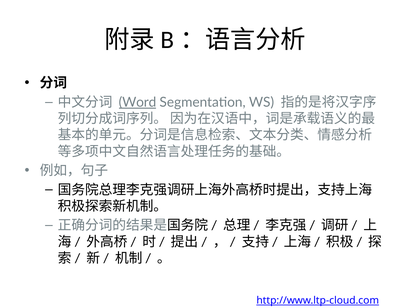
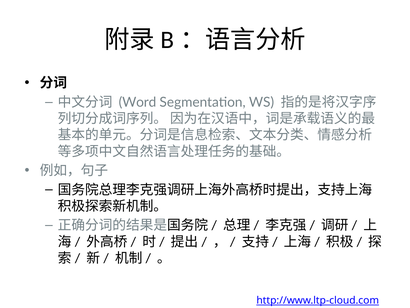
Word underline: present -> none
